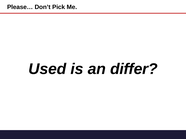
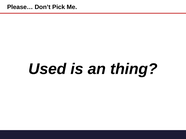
differ: differ -> thing
